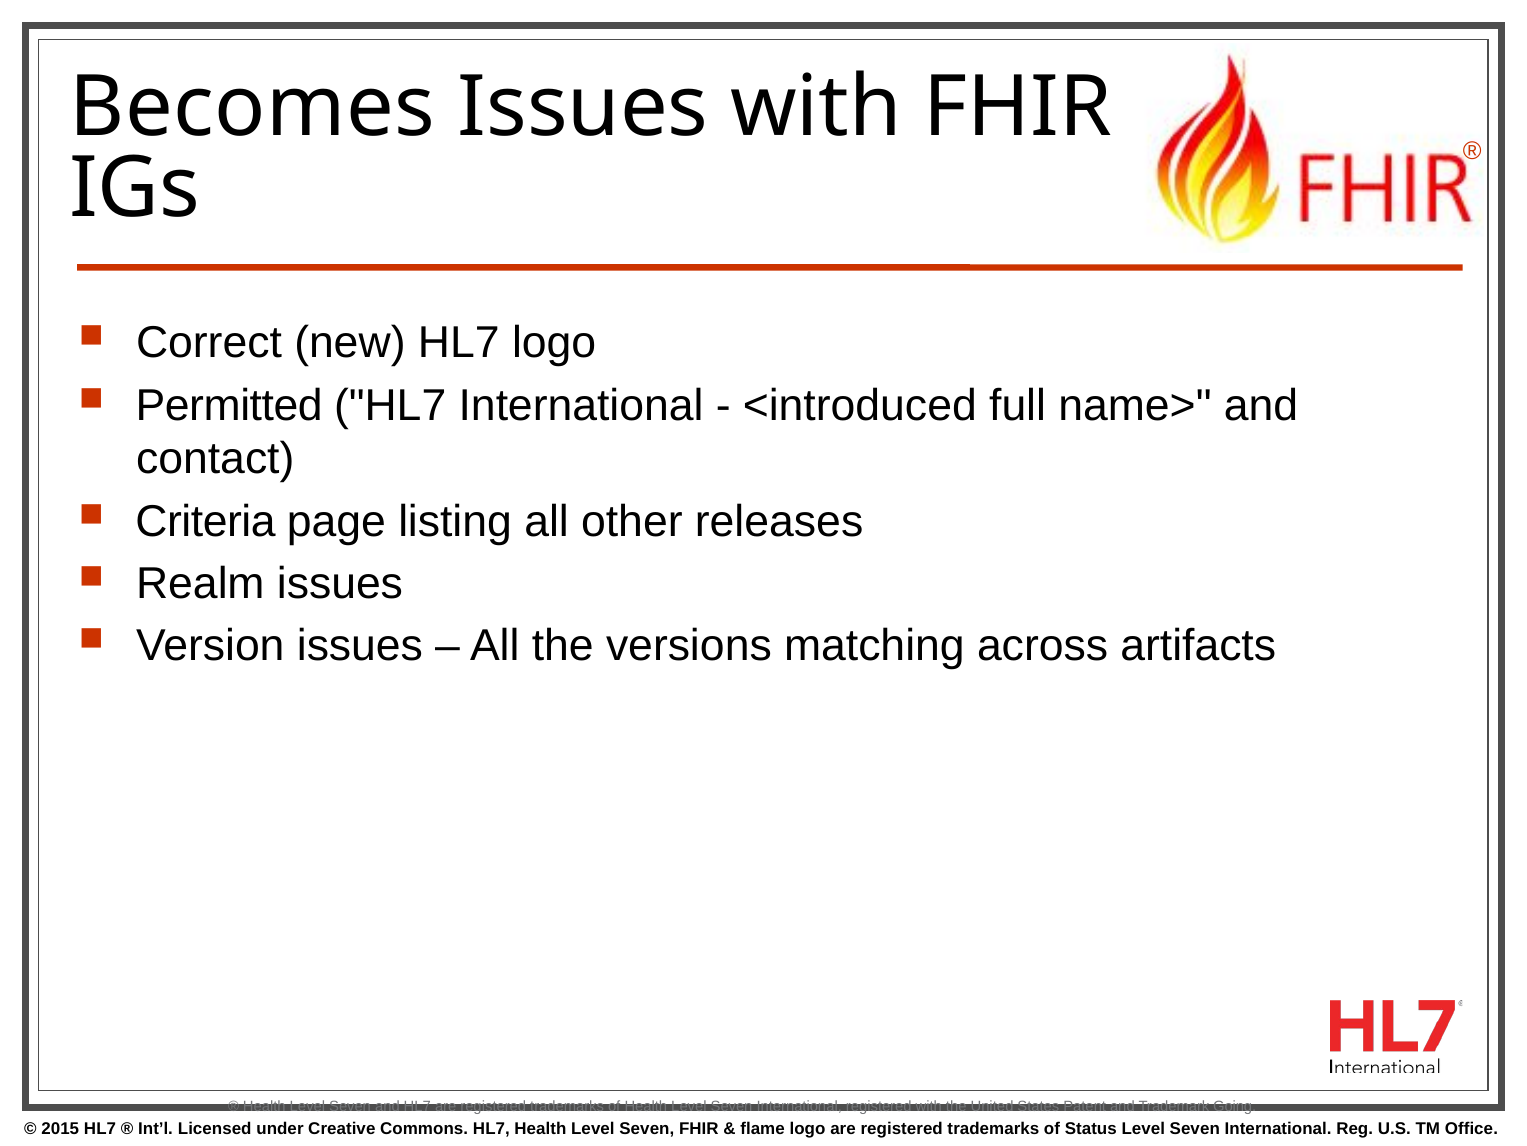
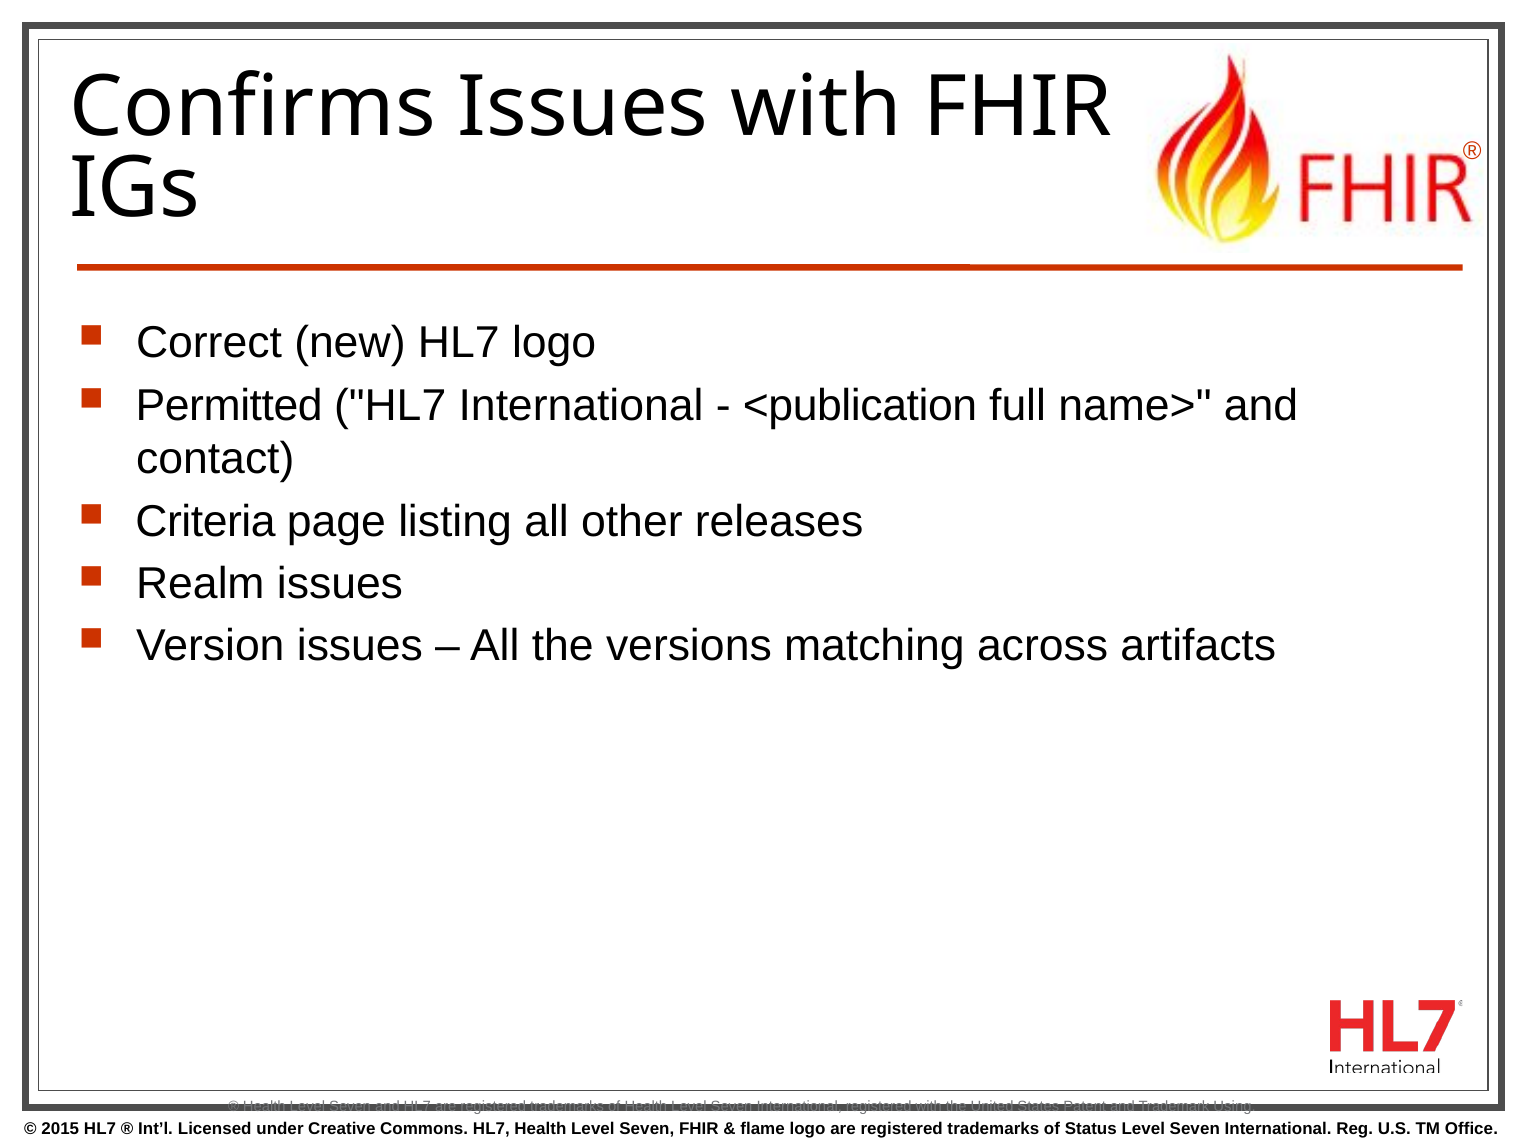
Becomes: Becomes -> Confirms
<introduced: <introduced -> <publication
Going: Going -> Using
